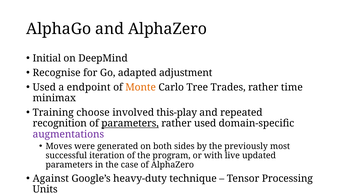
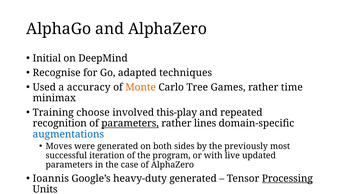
adjustment: adjustment -> techniques
endpoint: endpoint -> accuracy
Trades: Trades -> Games
rather used: used -> lines
augmentations colour: purple -> blue
Against: Against -> Ioannis
heavy-duty technique: technique -> generated
Processing underline: none -> present
